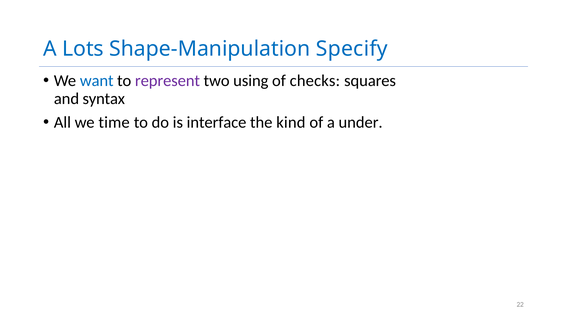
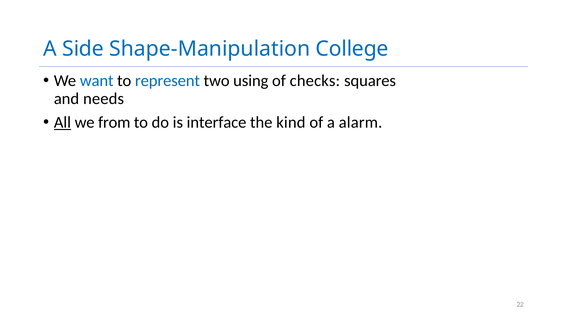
Lots: Lots -> Side
Specify: Specify -> College
represent colour: purple -> blue
syntax: syntax -> needs
All underline: none -> present
time: time -> from
under: under -> alarm
